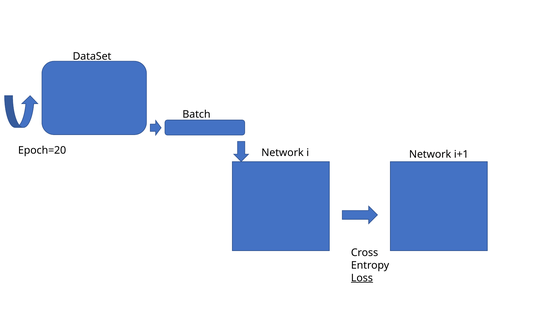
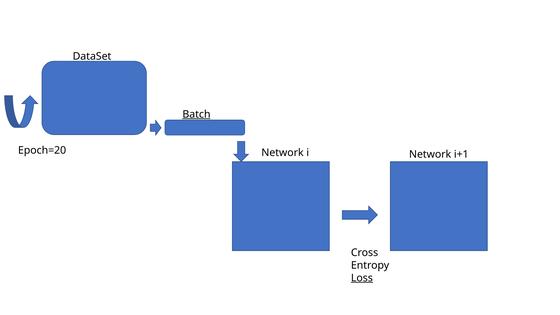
Batch underline: none -> present
